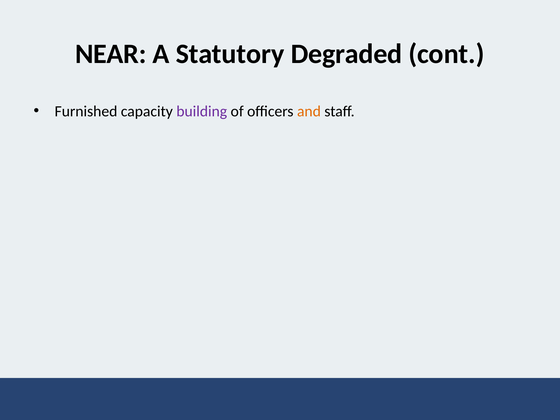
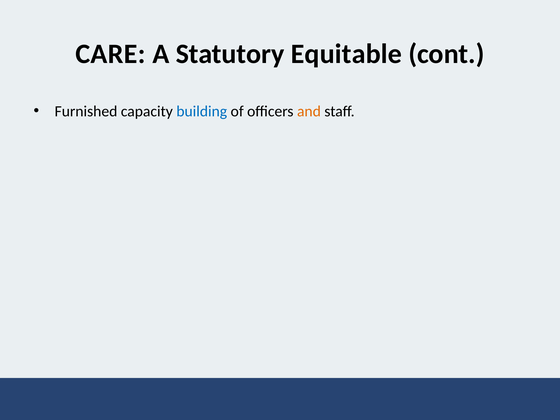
NEAR: NEAR -> CARE
Degraded: Degraded -> Equitable
building colour: purple -> blue
